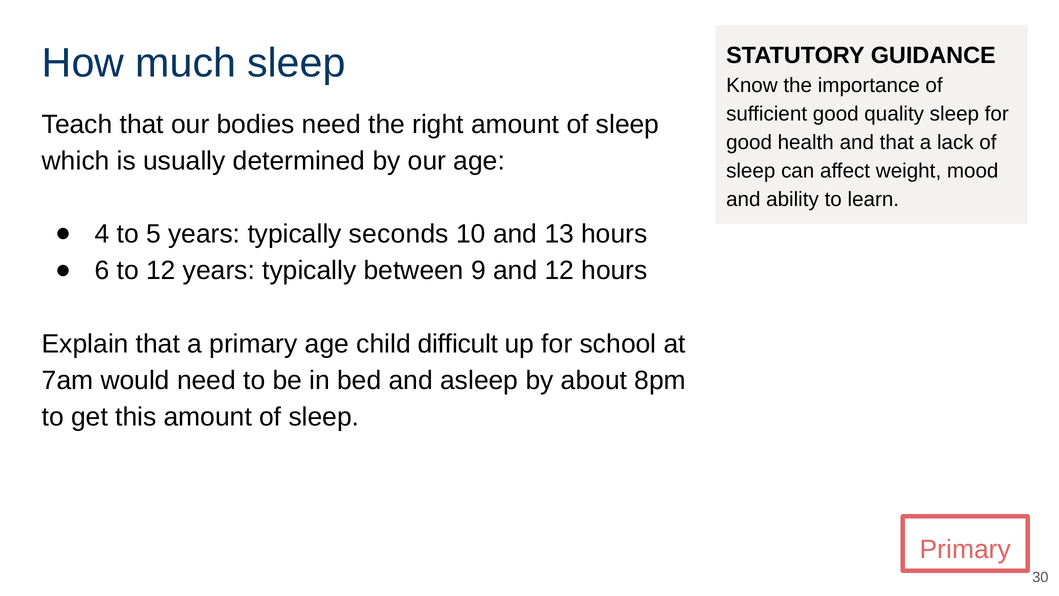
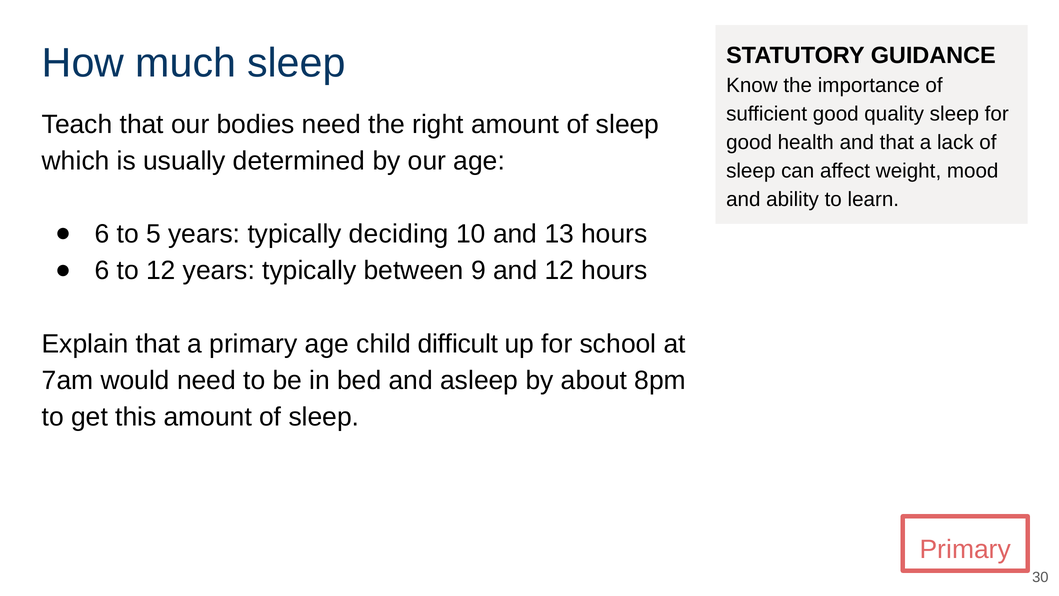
4 at (102, 234): 4 -> 6
seconds: seconds -> deciding
